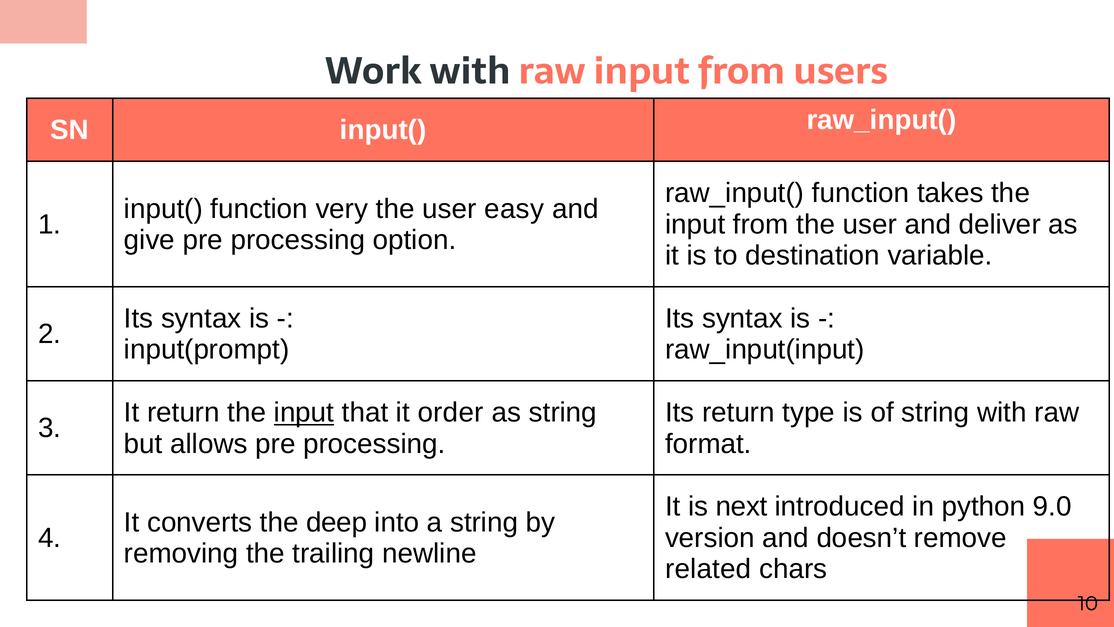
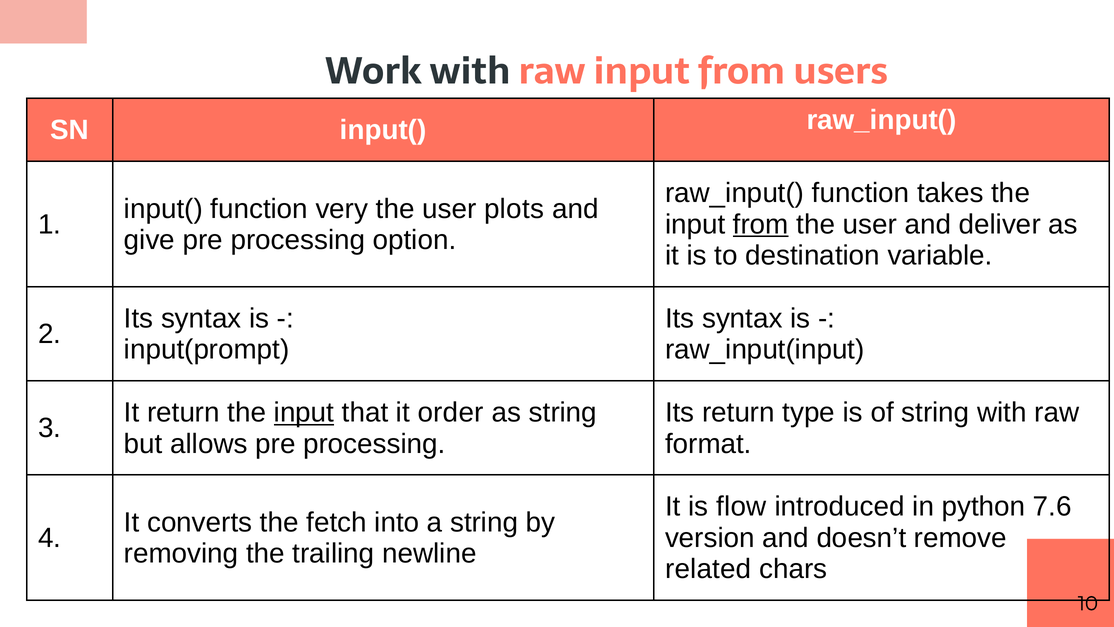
easy: easy -> plots
from at (761, 224) underline: none -> present
next: next -> flow
9.0: 9.0 -> 7.6
deep: deep -> fetch
